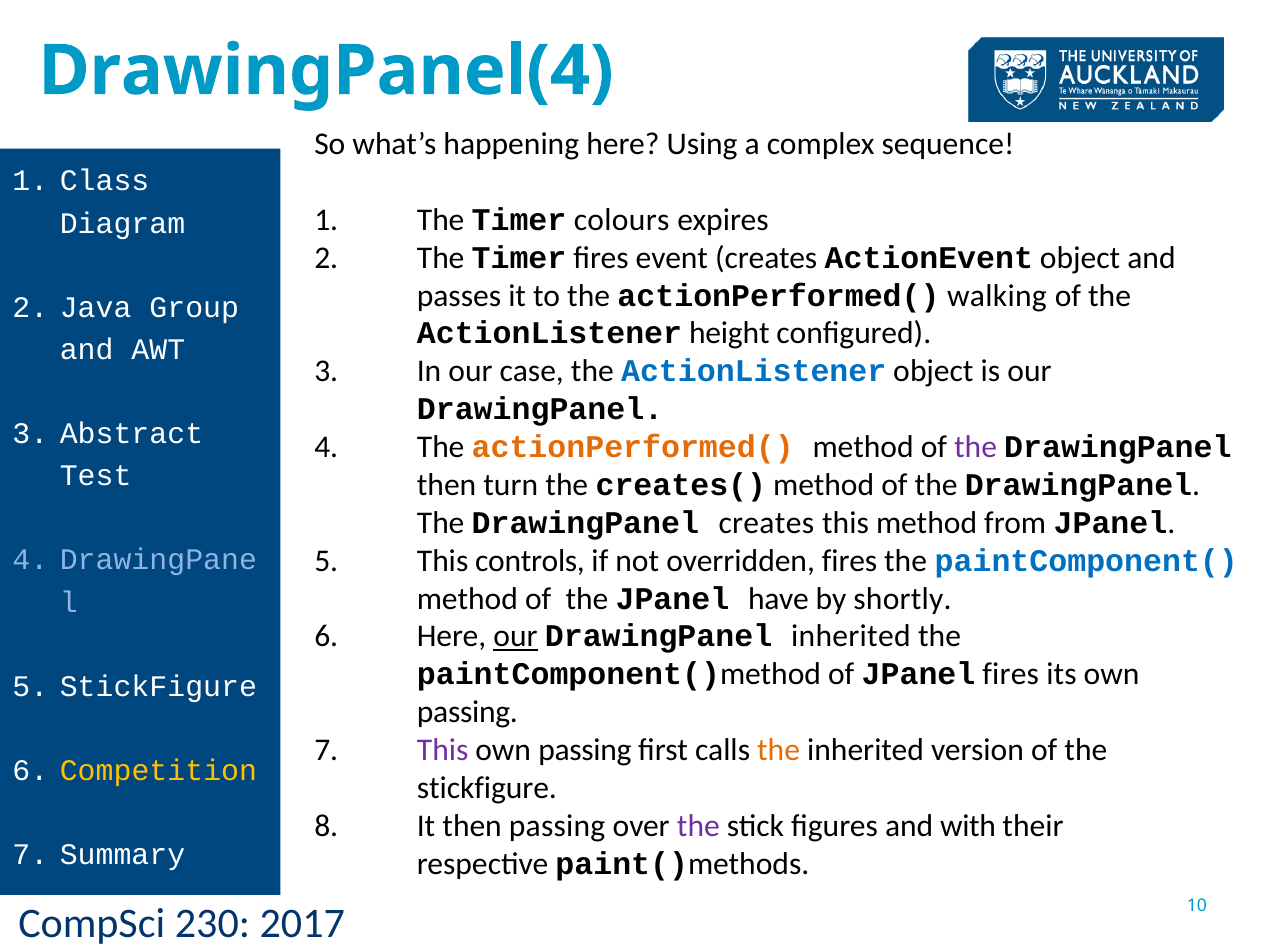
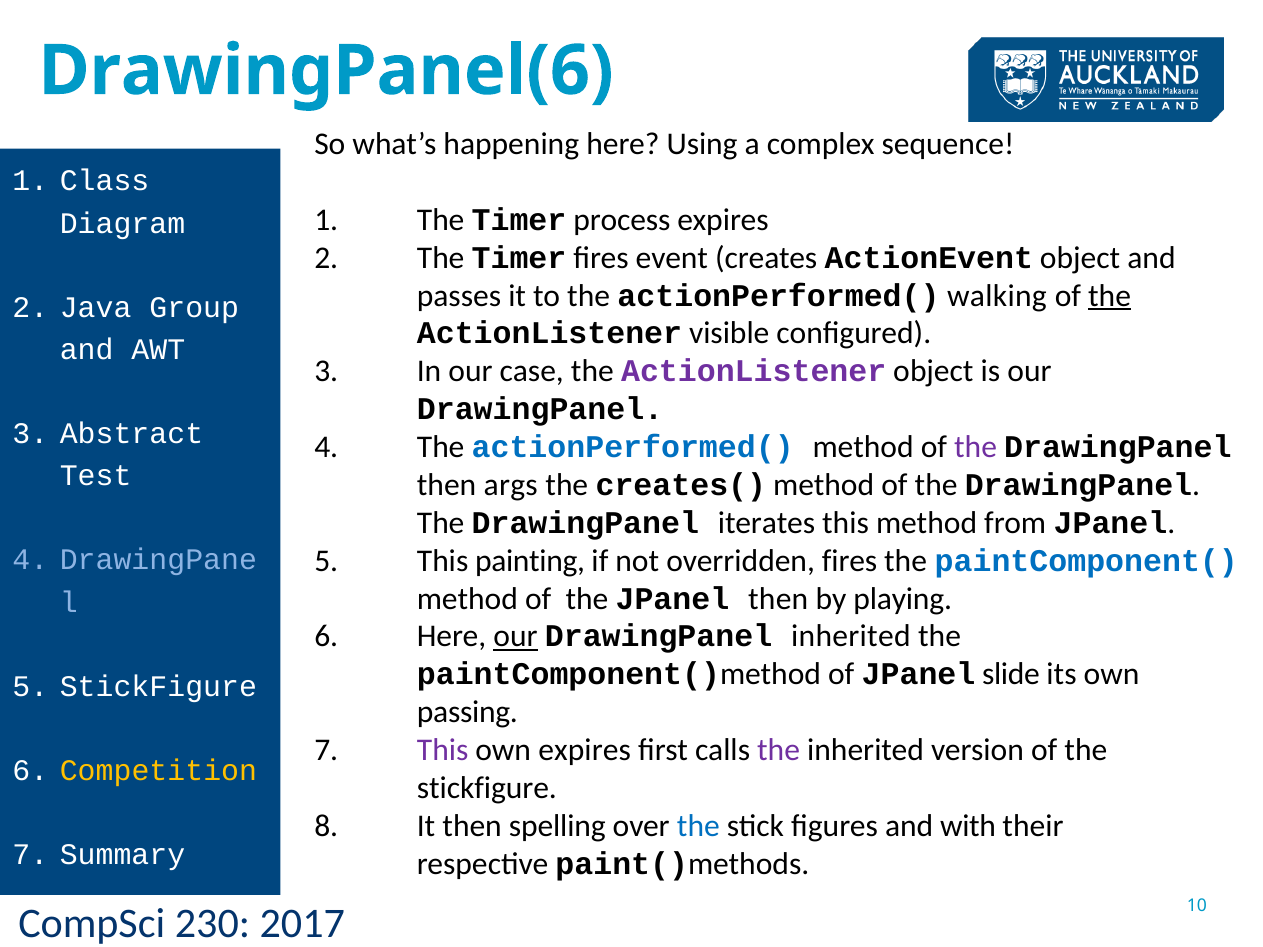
DrawingPanel(4: DrawingPanel(4 -> DrawingPanel(6
colours: colours -> process
the at (1110, 296) underline: none -> present
height: height -> visible
ActionListener at (754, 372) colour: blue -> purple
actionPerformed( at (633, 447) colour: orange -> blue
turn: turn -> args
DrawingPanel creates: creates -> iterates
controls: controls -> painting
JPanel have: have -> then
shortly: shortly -> playing
JPanel fires: fires -> slide
passing at (585, 750): passing -> expires
the at (779, 750) colour: orange -> purple
then passing: passing -> spelling
the at (698, 826) colour: purple -> blue
